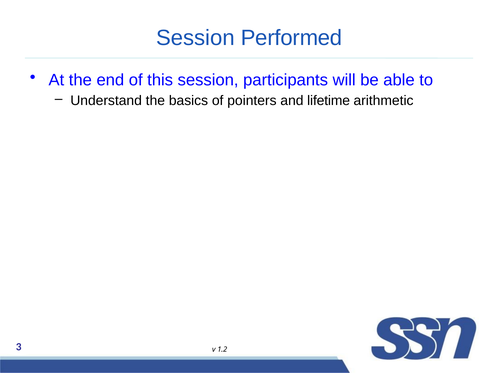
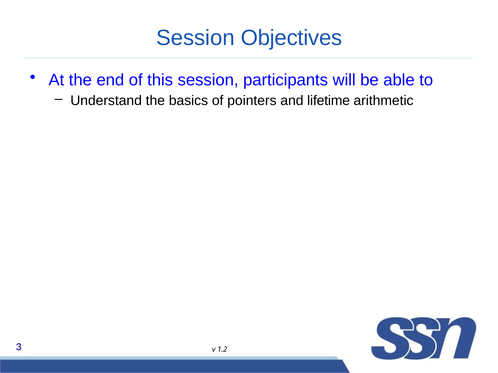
Performed: Performed -> Objectives
